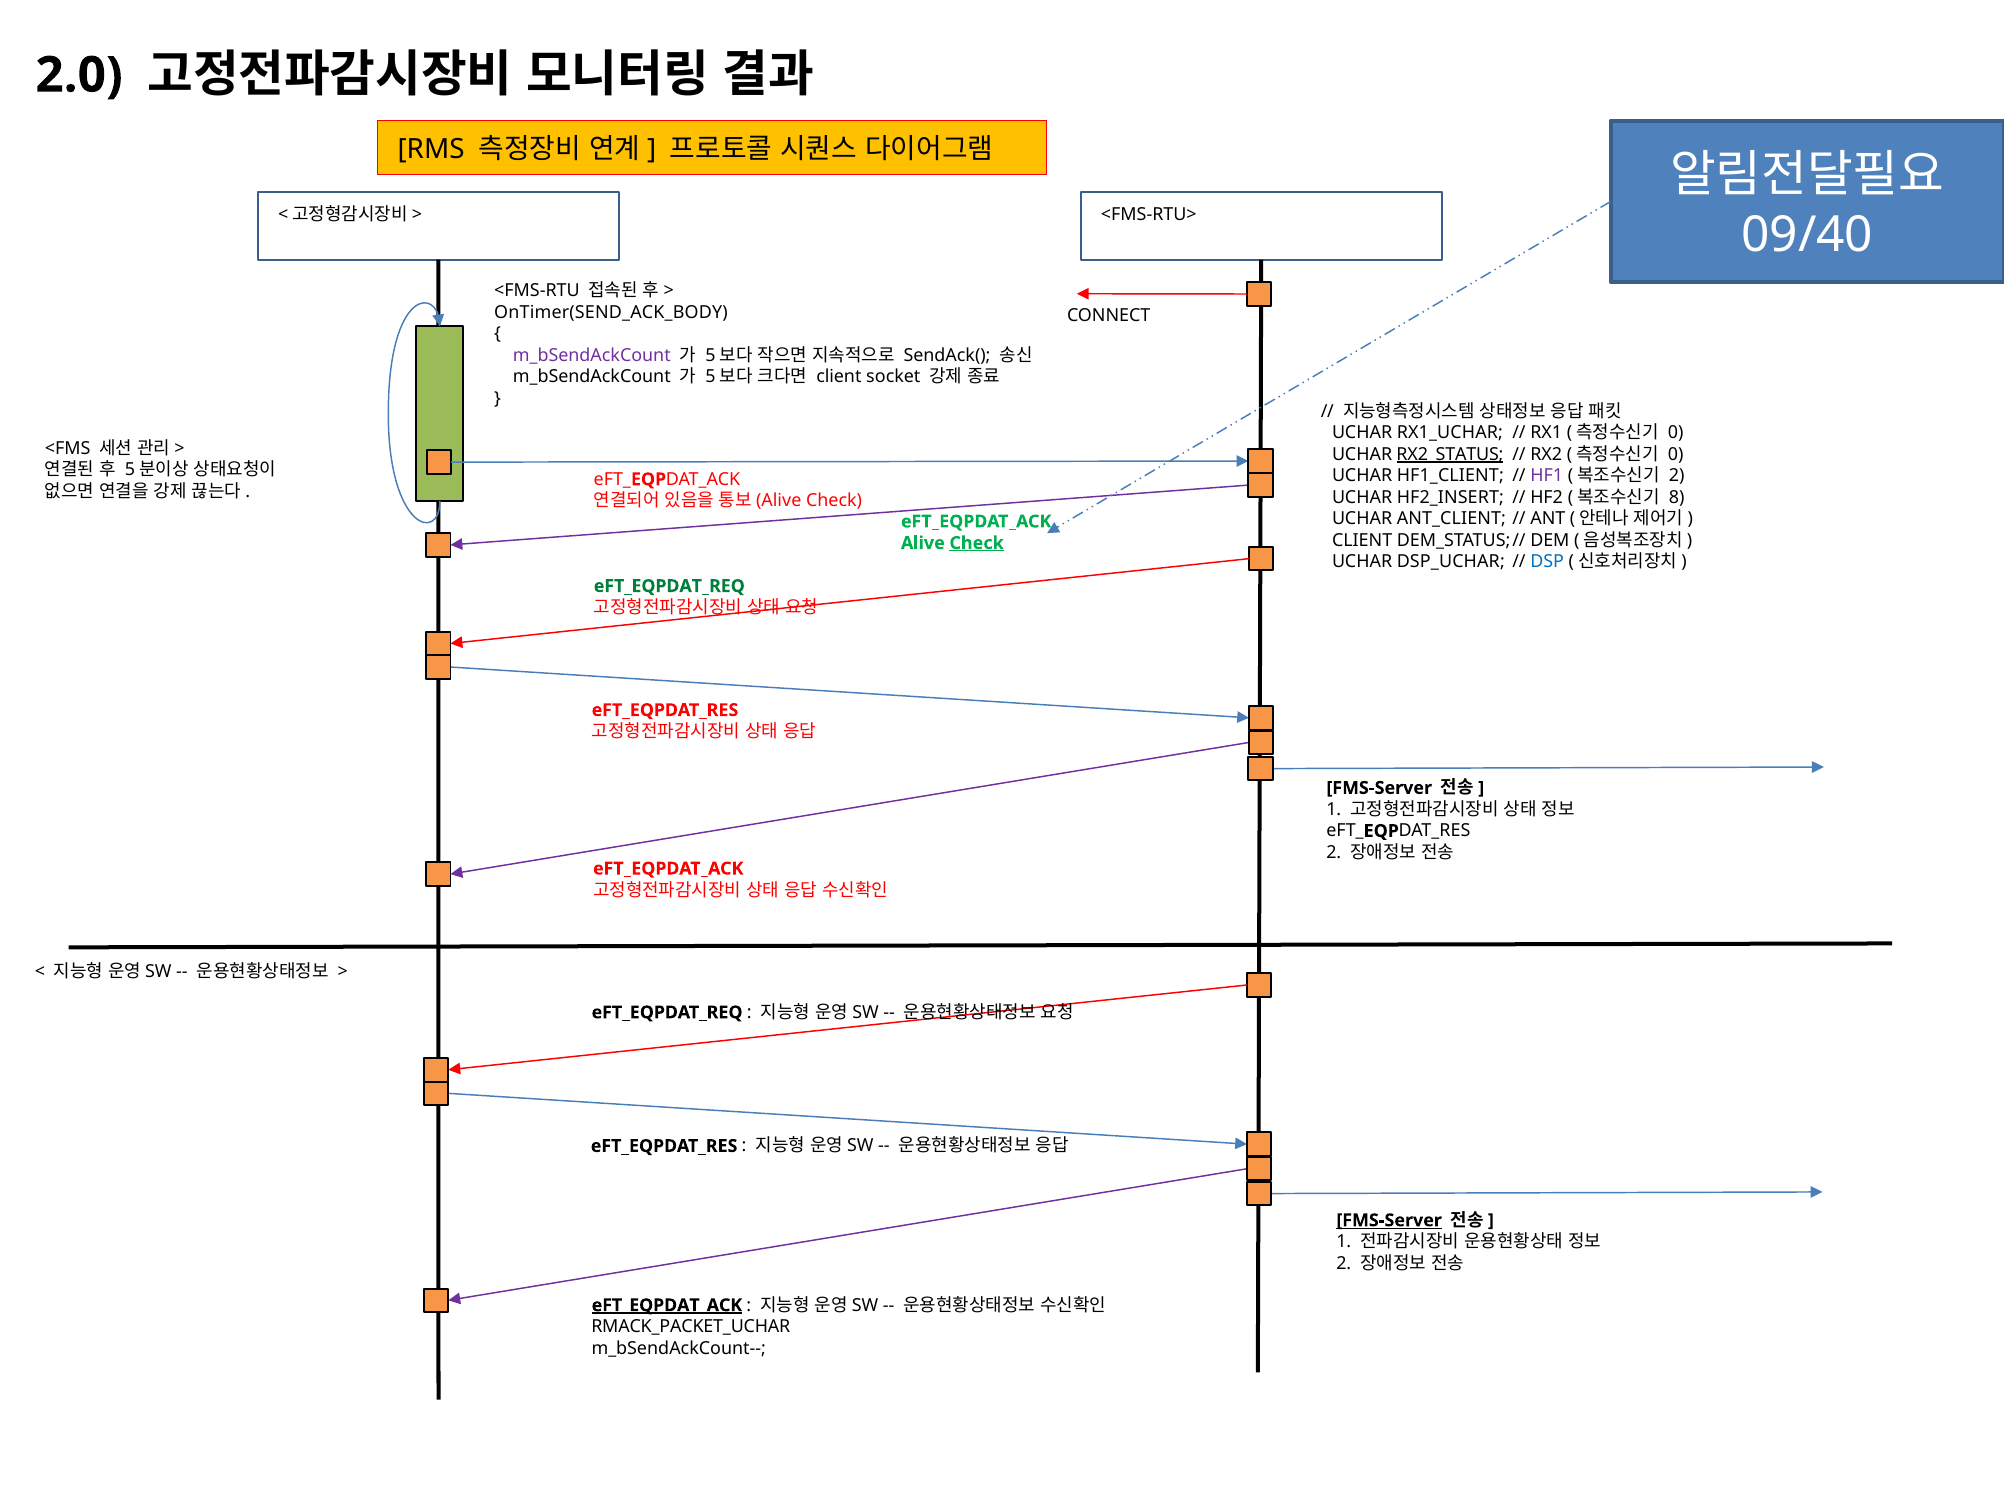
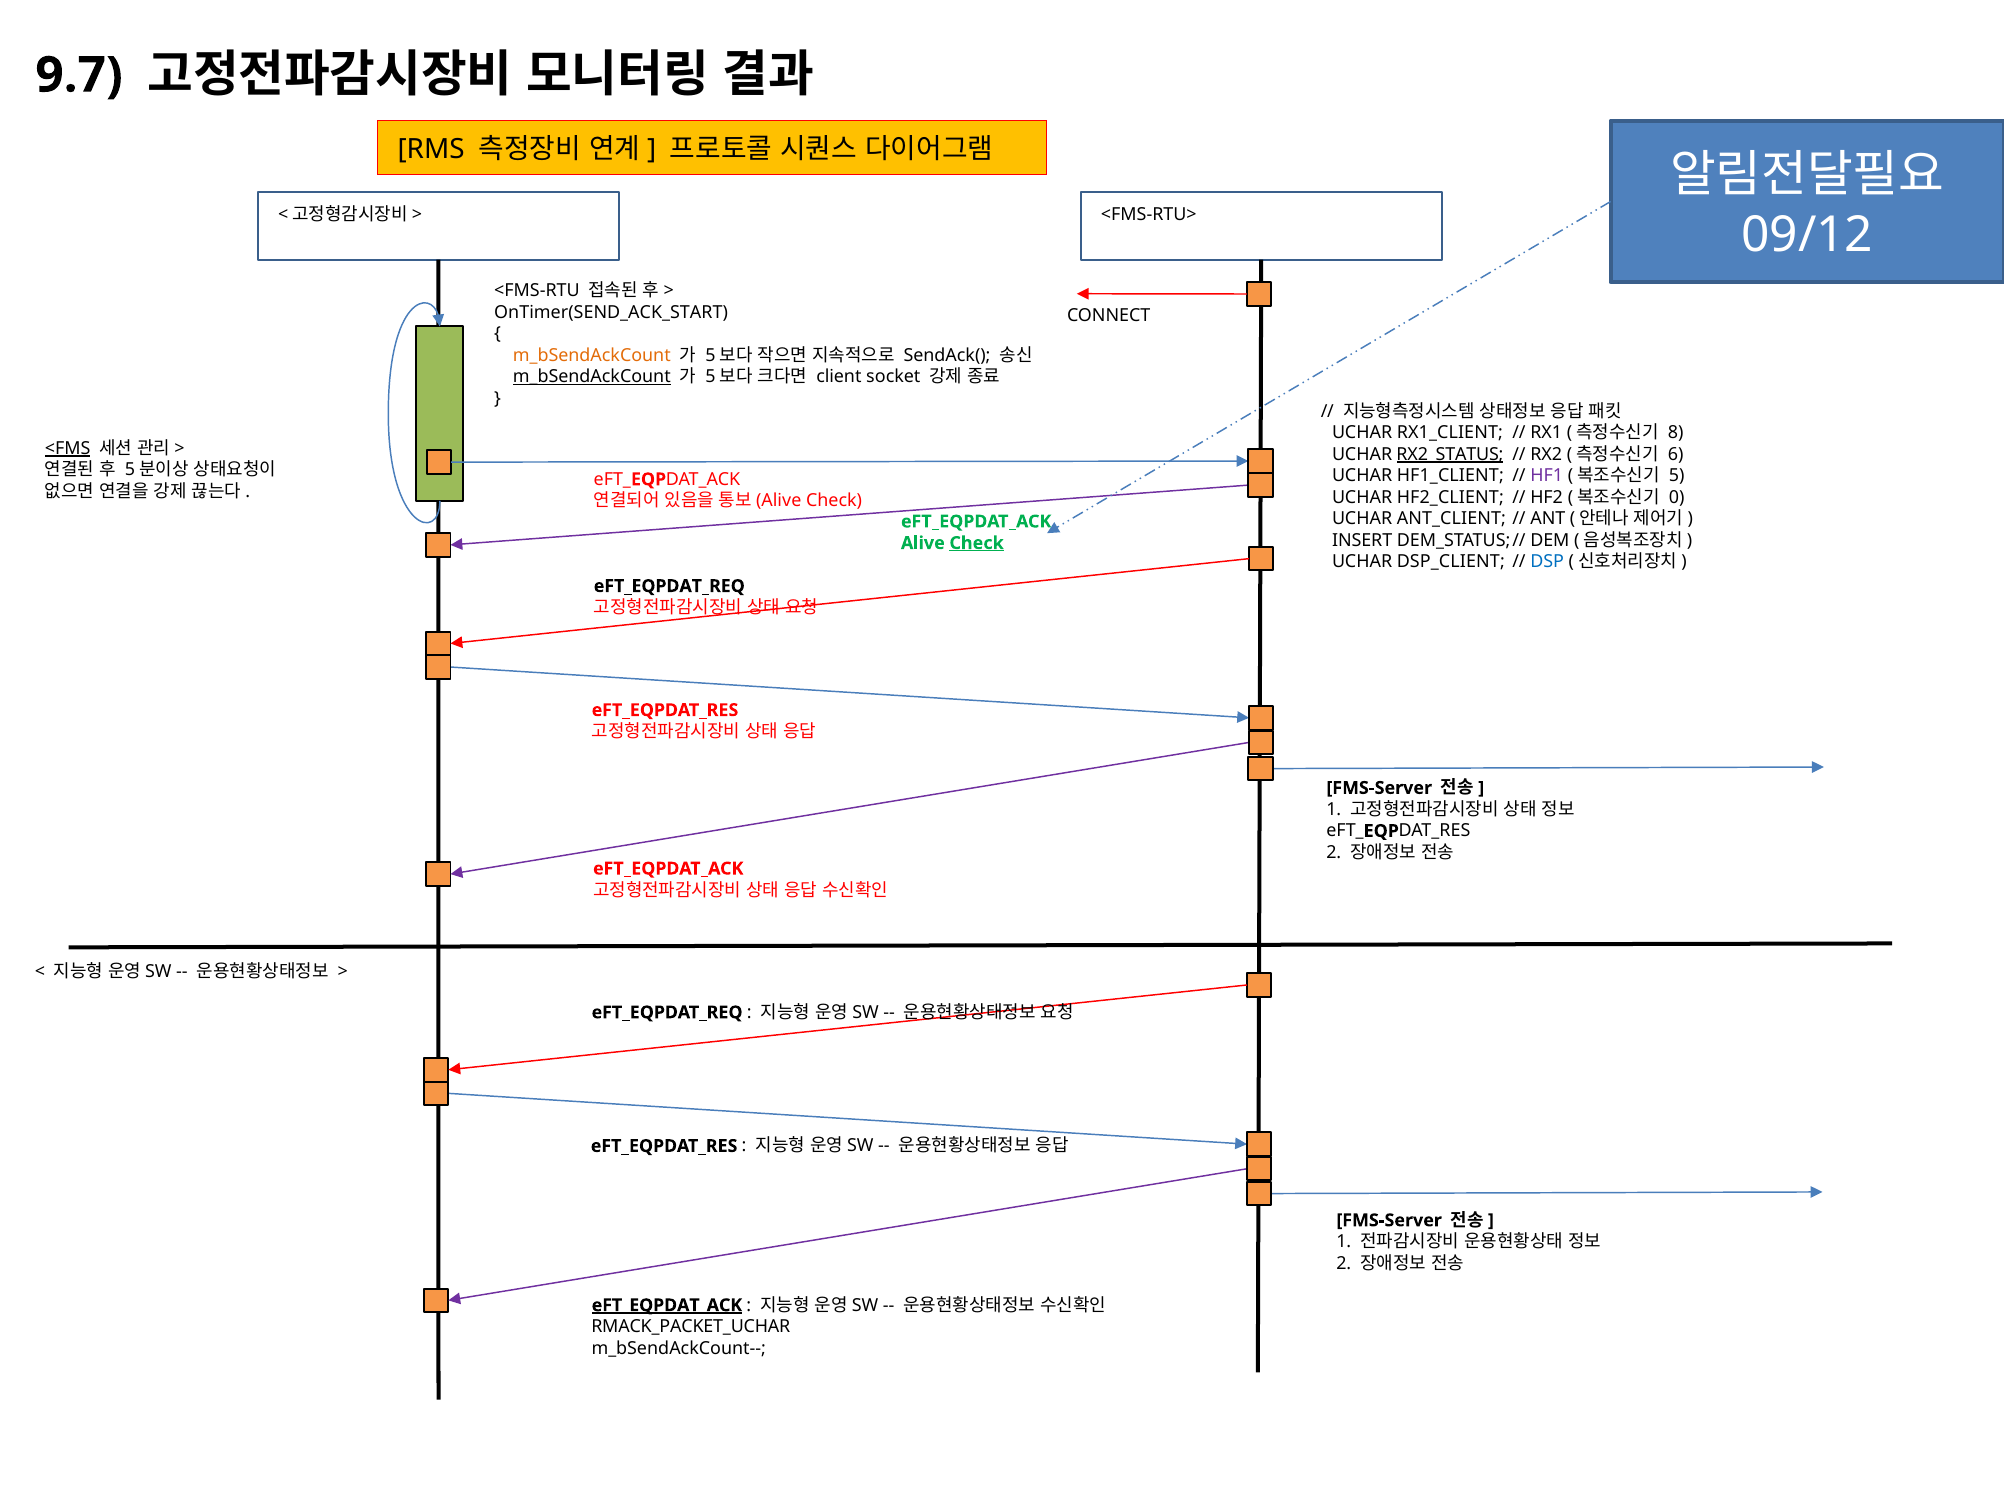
2.0: 2.0 -> 9.7
09/40: 09/40 -> 09/12
OnTimer(SEND_ACK_BODY: OnTimer(SEND_ACK_BODY -> OnTimer(SEND_ACK_START
m_bSendAckCount at (592, 355) colour: purple -> orange
m_bSendAckCount at (592, 377) underline: none -> present
RX1_UCHAR: RX1_UCHAR -> RX1_CLIENT
0 at (1676, 433): 0 -> 8
<FMS underline: none -> present
0 at (1676, 454): 0 -> 6
2 at (1677, 476): 2 -> 5
HF2_INSERT: HF2_INSERT -> HF2_CLIENT
8: 8 -> 0
CLIENT at (1362, 540): CLIENT -> INSERT
DSP_UCHAR: DSP_UCHAR -> DSP_CLIENT
eFT_EQPDAT_REQ at (669, 586) colour: green -> black
FMS-Server at (1389, 1220) underline: present -> none
